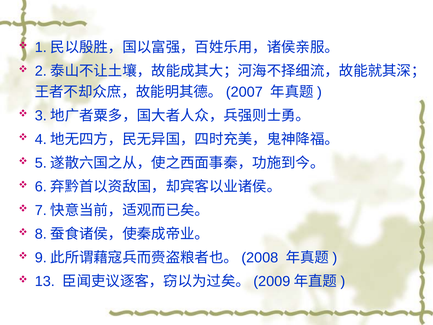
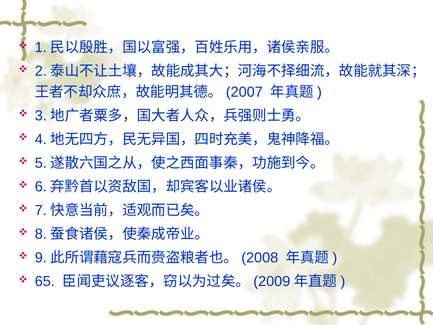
13: 13 -> 65
